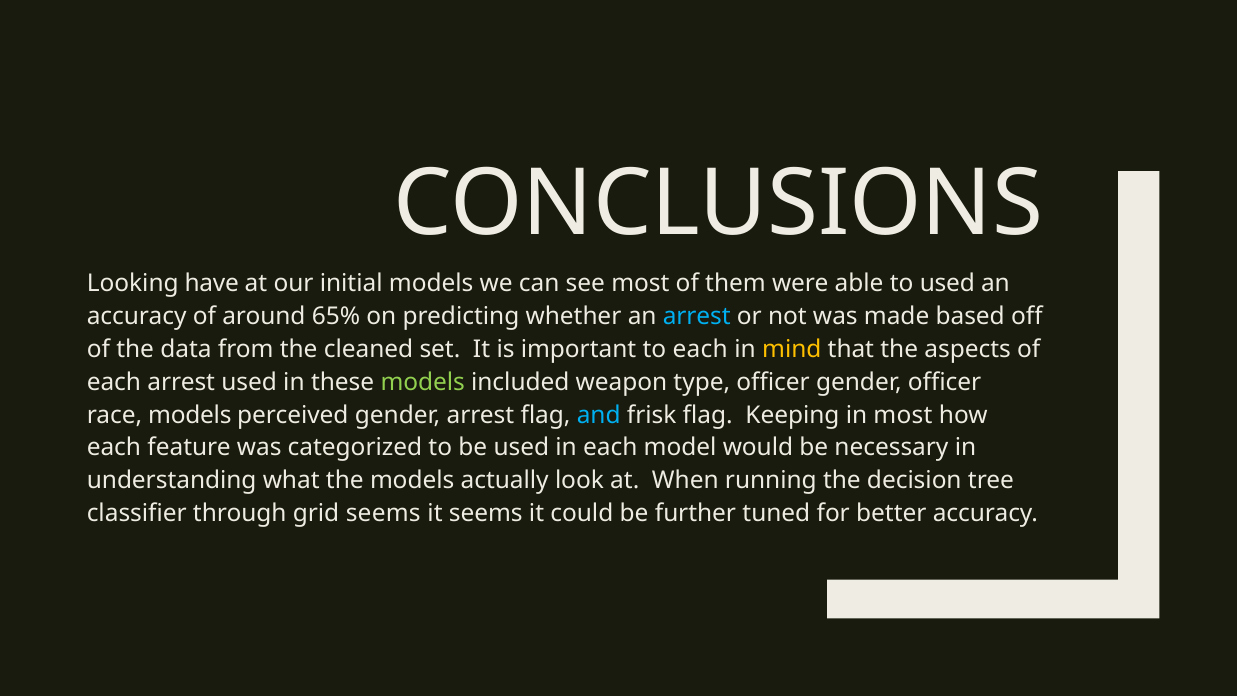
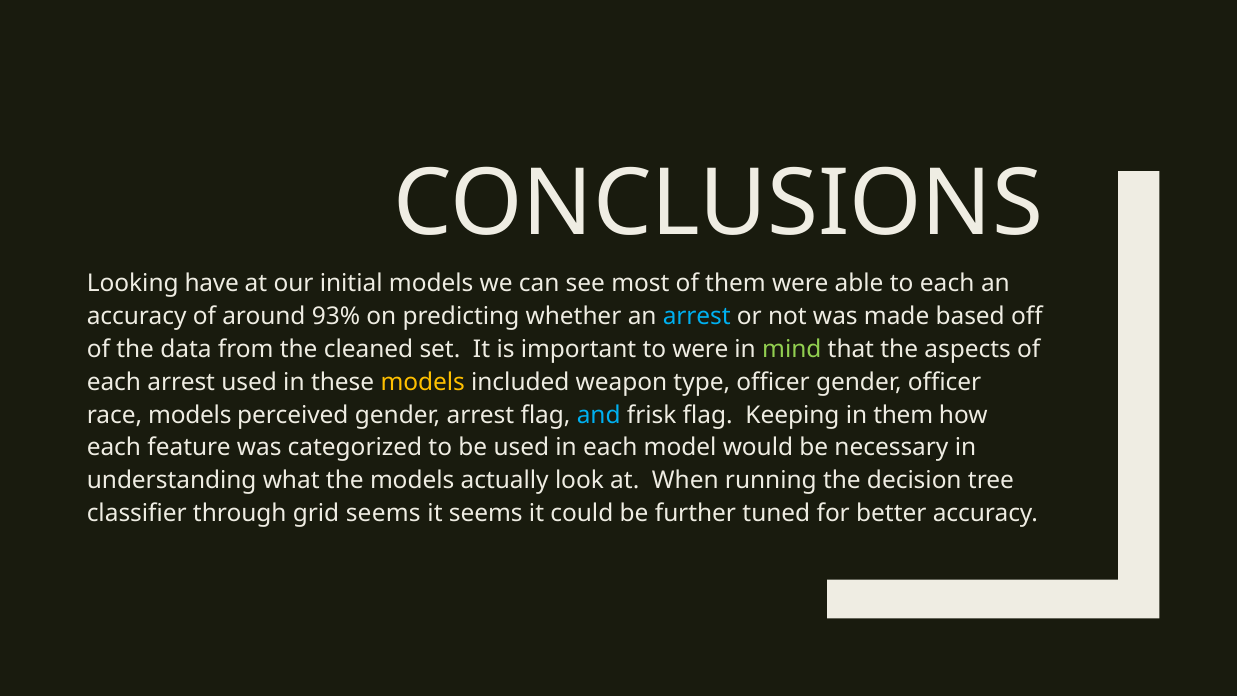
to used: used -> each
65%: 65% -> 93%
to each: each -> were
mind colour: yellow -> light green
models at (423, 382) colour: light green -> yellow
in most: most -> them
